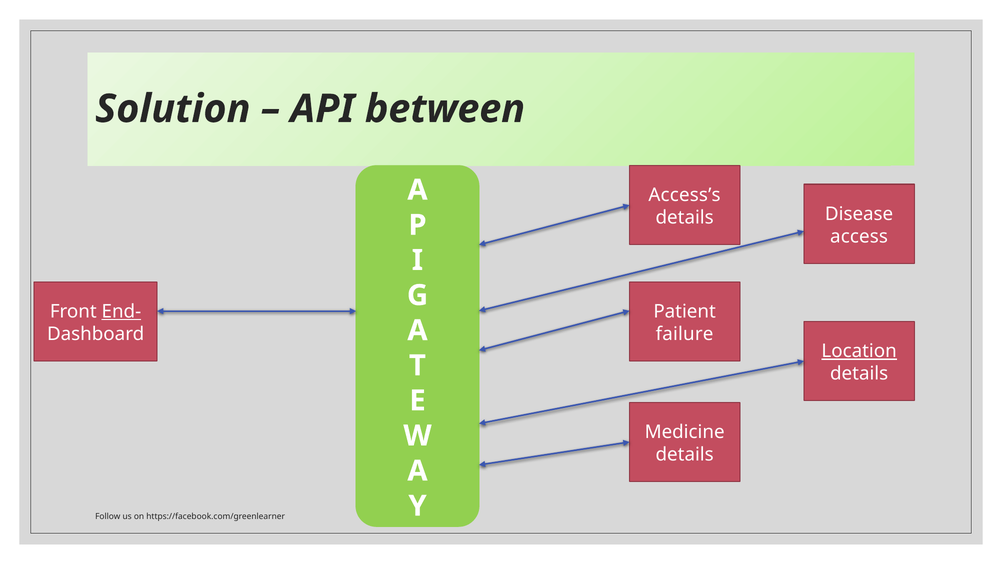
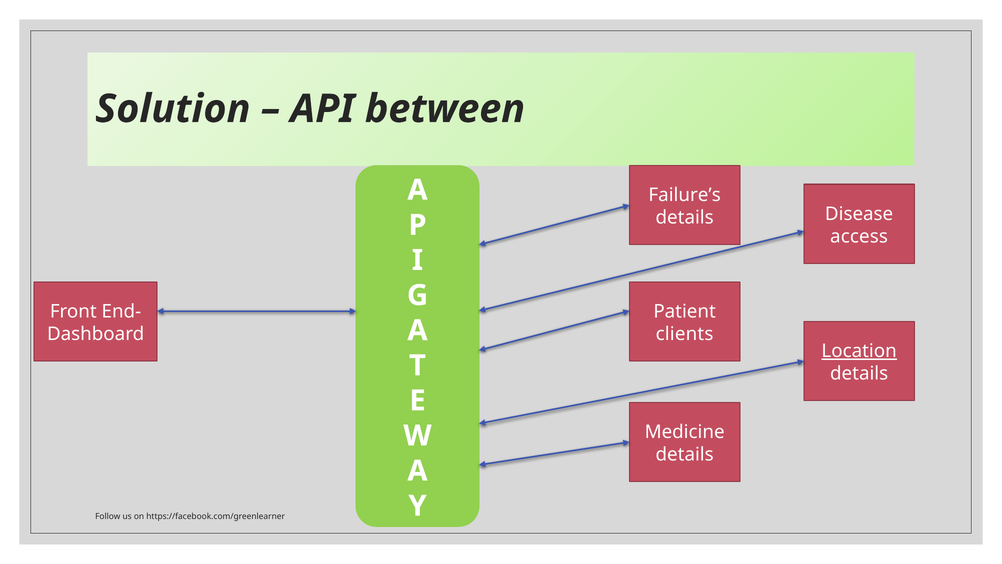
Access’s: Access’s -> Failure’s
End- underline: present -> none
failure: failure -> clients
